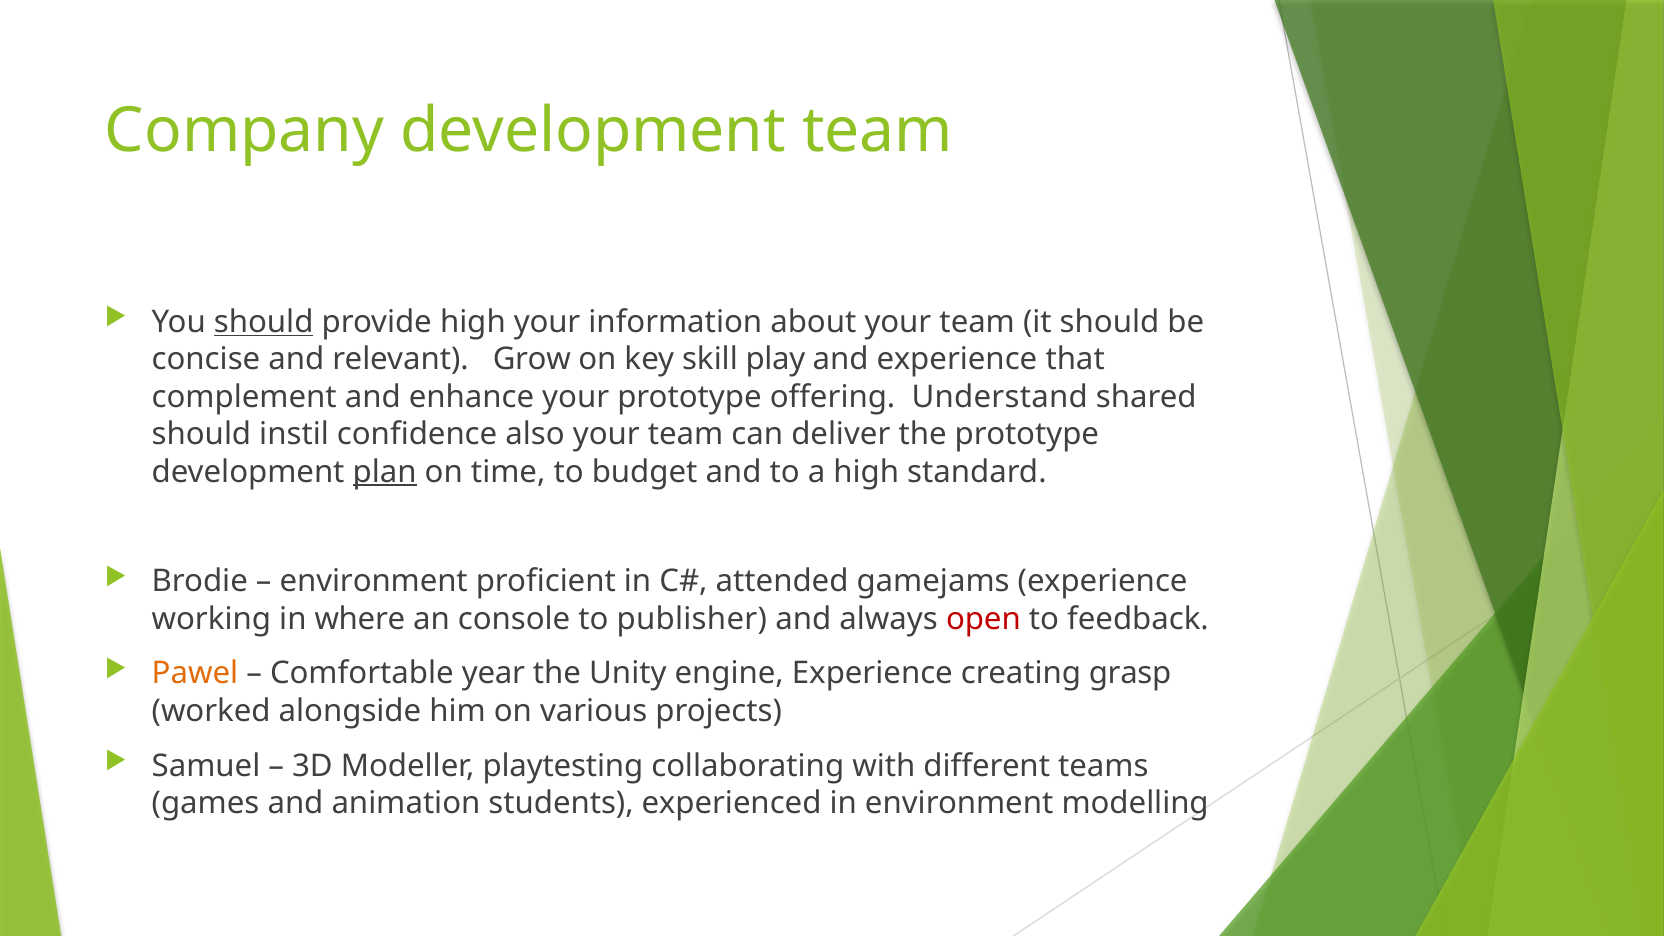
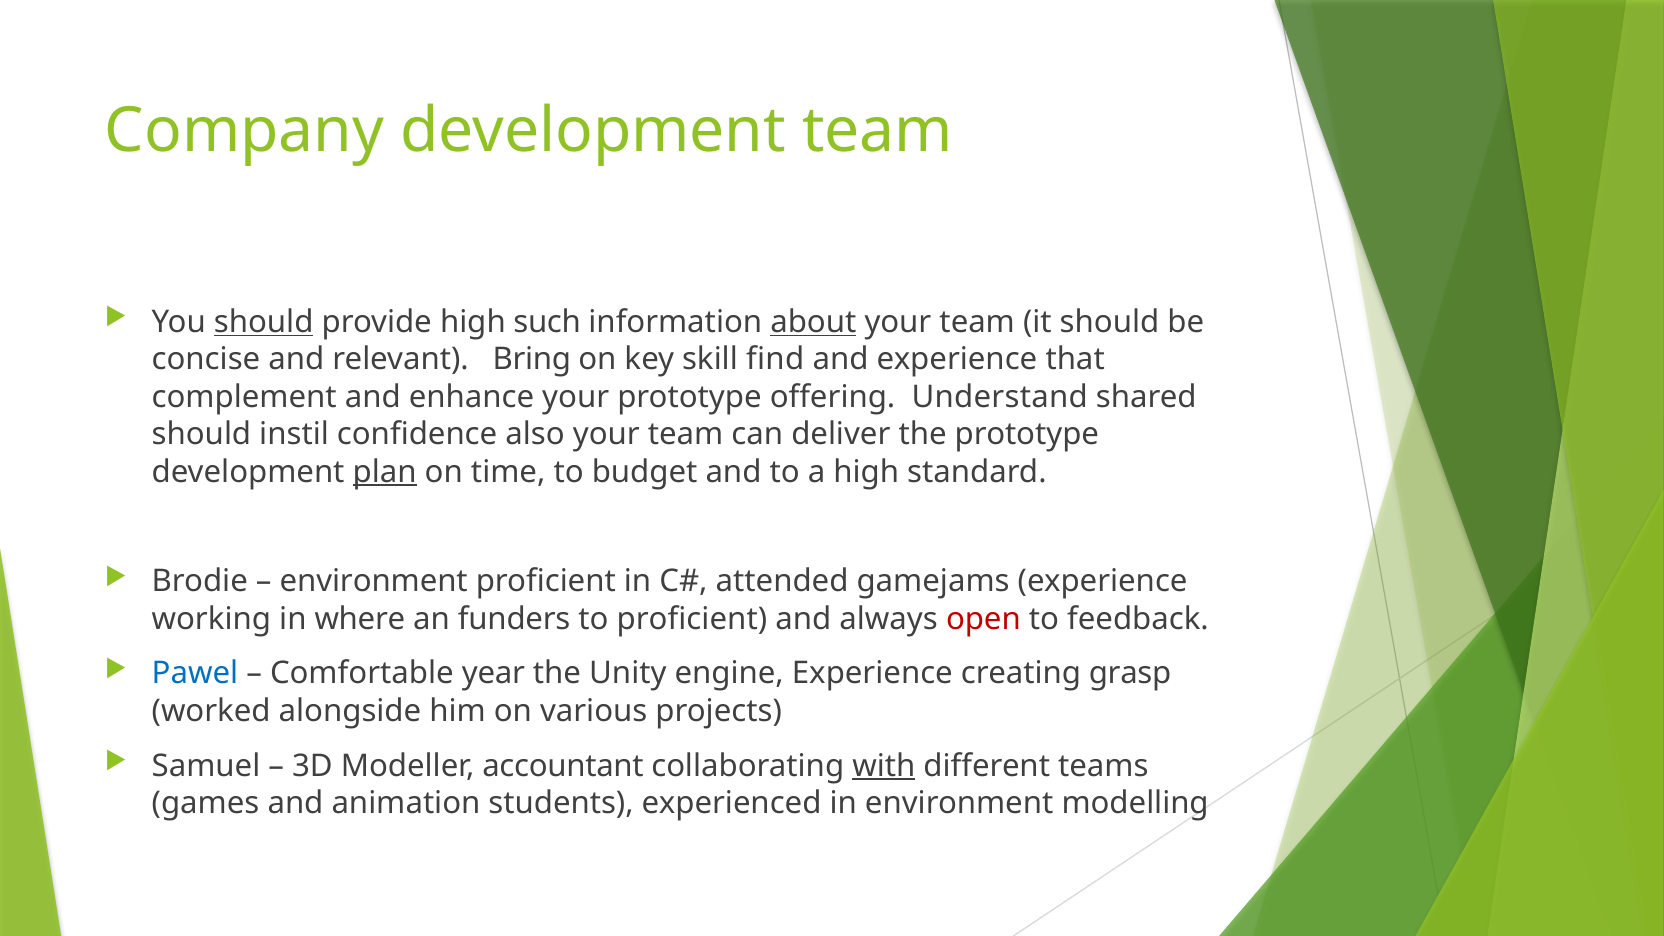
high your: your -> such
about underline: none -> present
Grow: Grow -> Bring
play: play -> find
console: console -> funders
to publisher: publisher -> proficient
Pawel colour: orange -> blue
playtesting: playtesting -> accountant
with underline: none -> present
